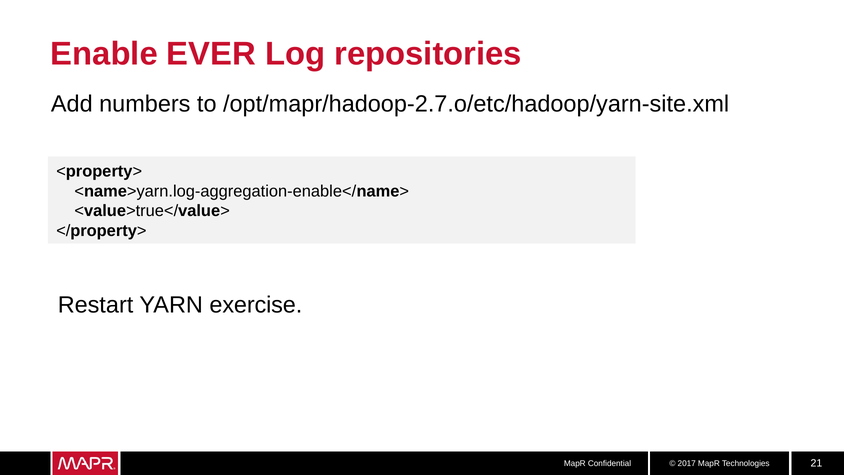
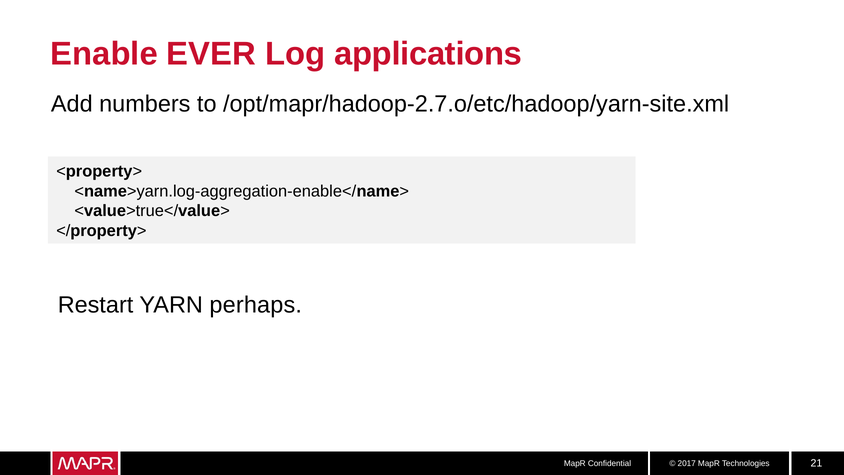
repositories: repositories -> applications
exercise: exercise -> perhaps
